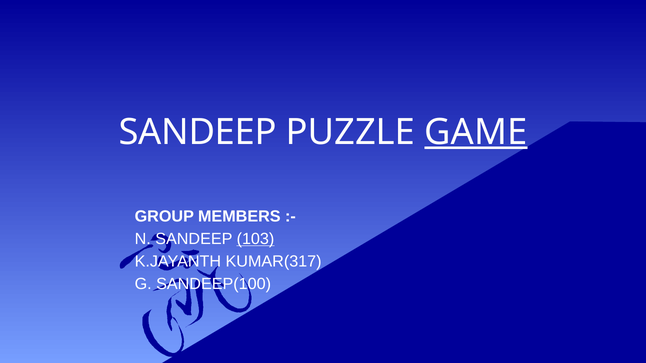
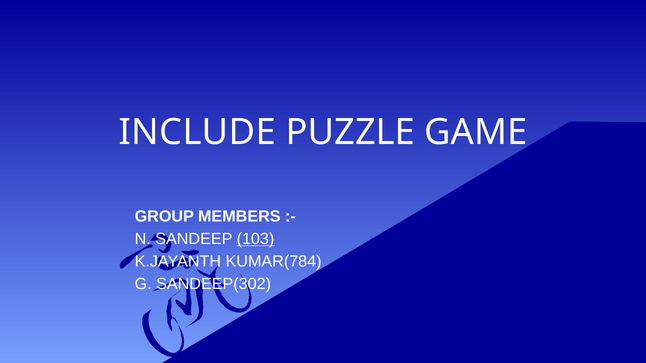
SANDEEP at (198, 132): SANDEEP -> INCLUDE
GAME underline: present -> none
KUMAR(317: KUMAR(317 -> KUMAR(784
SANDEEP(100: SANDEEP(100 -> SANDEEP(302
